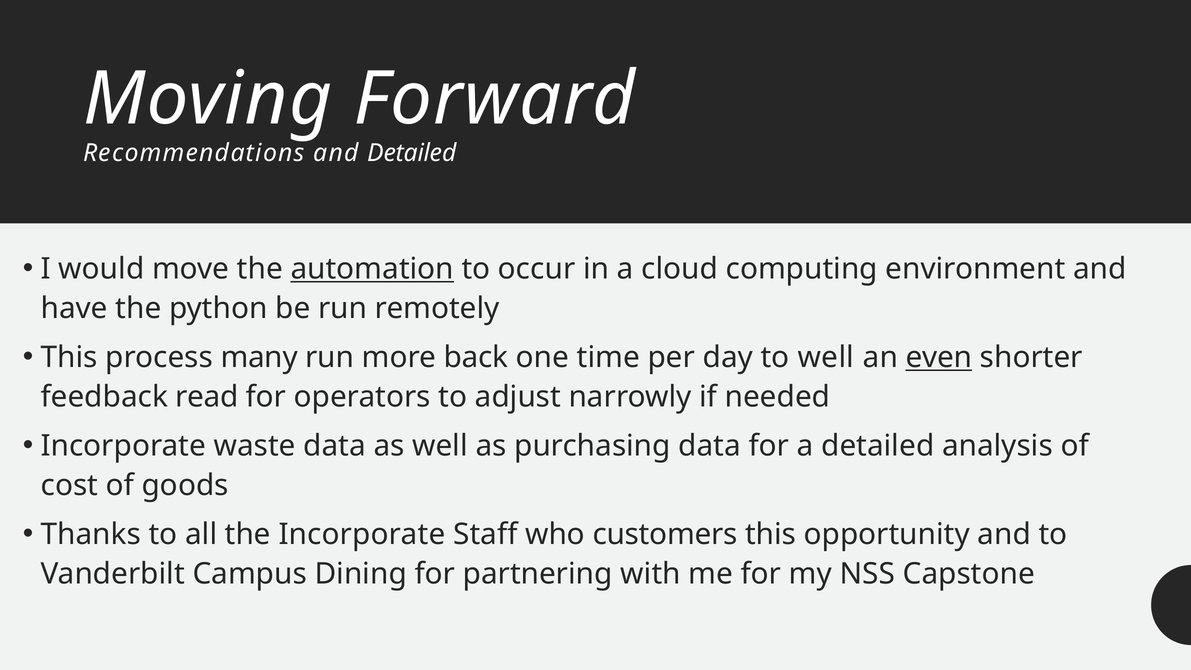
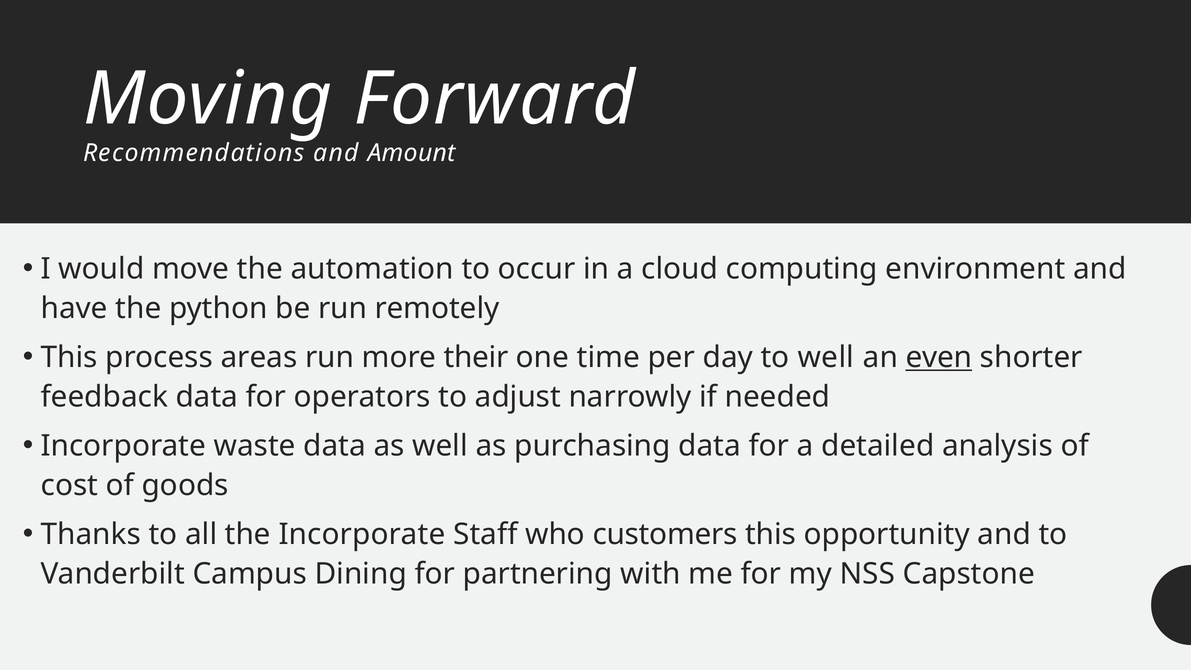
and Detailed: Detailed -> Amount
automation underline: present -> none
many: many -> areas
back: back -> their
feedback read: read -> data
